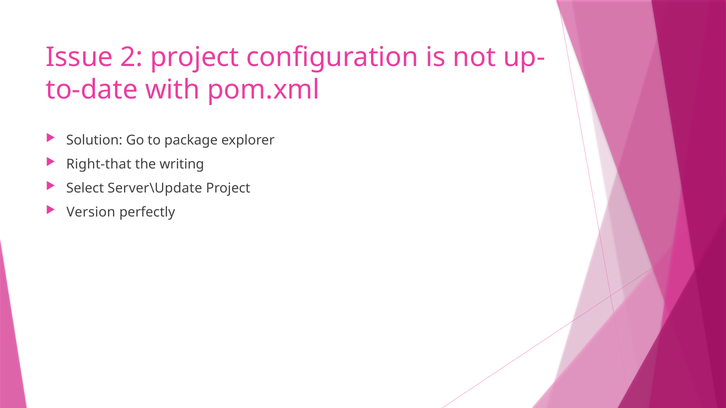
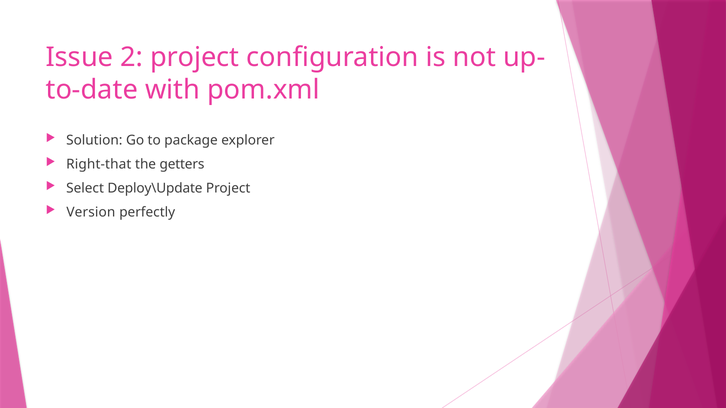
writing: writing -> getters
Server\Update: Server\Update -> Deploy\Update
